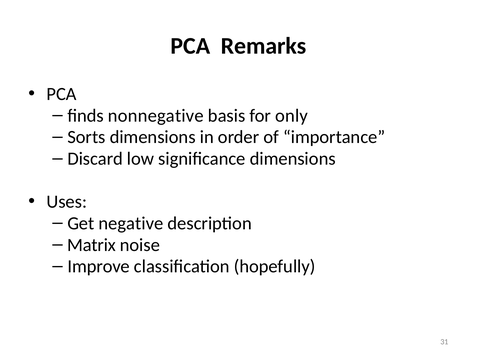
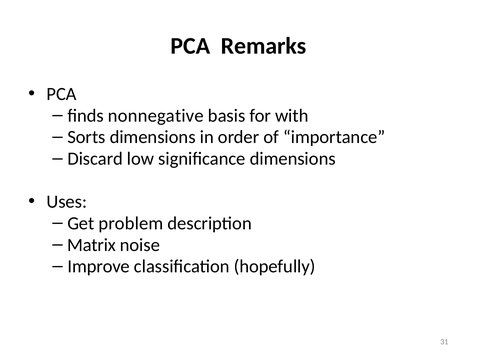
only: only -> with
negative: negative -> problem
